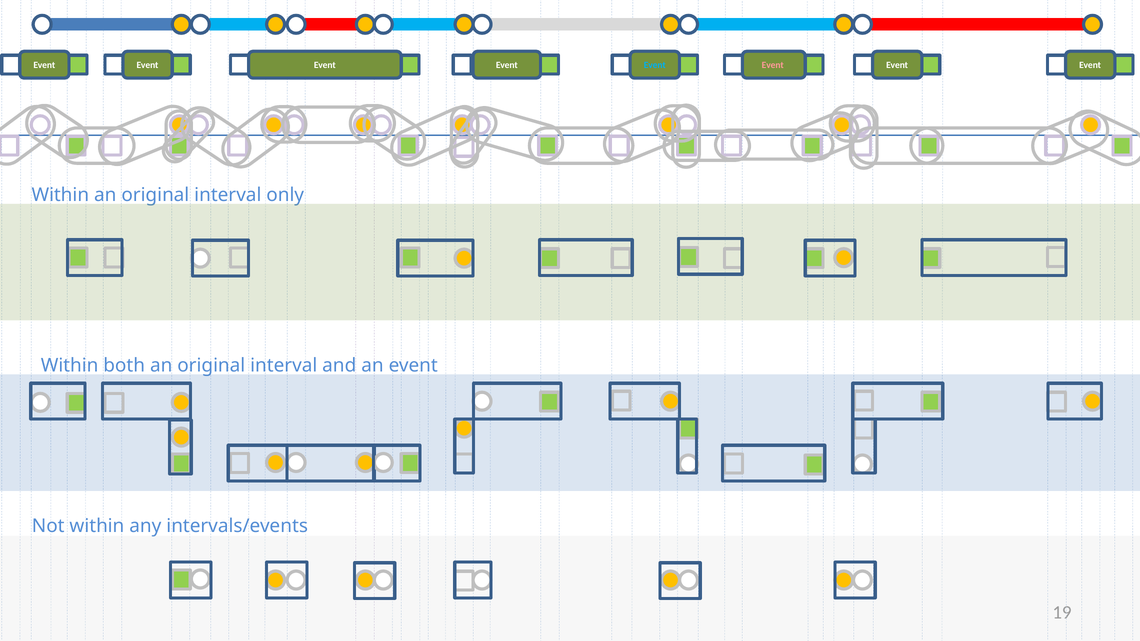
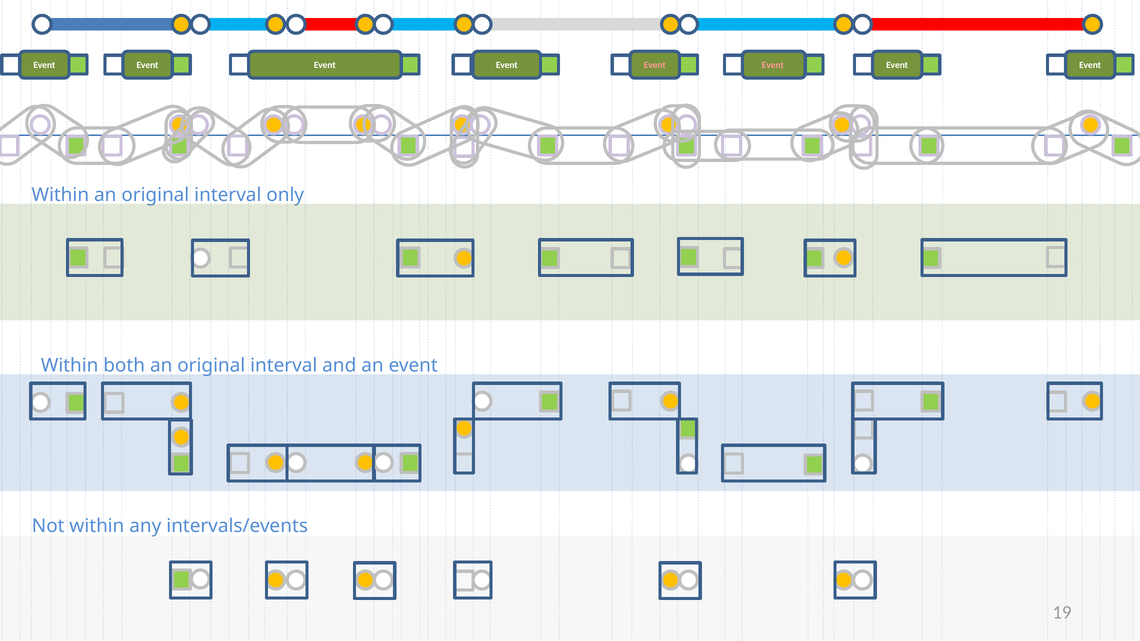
Event at (655, 65) colour: light blue -> pink
